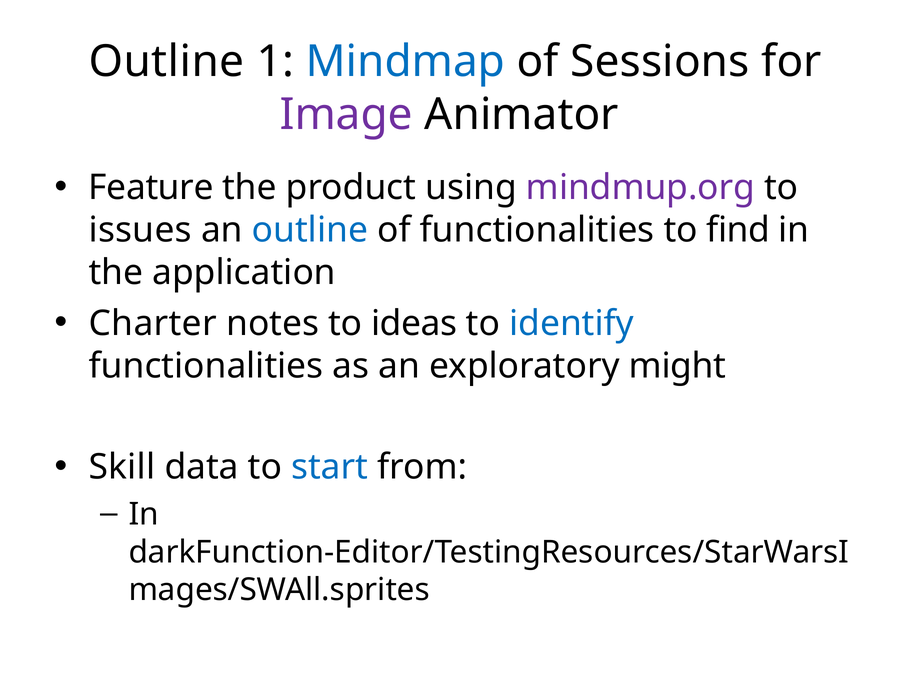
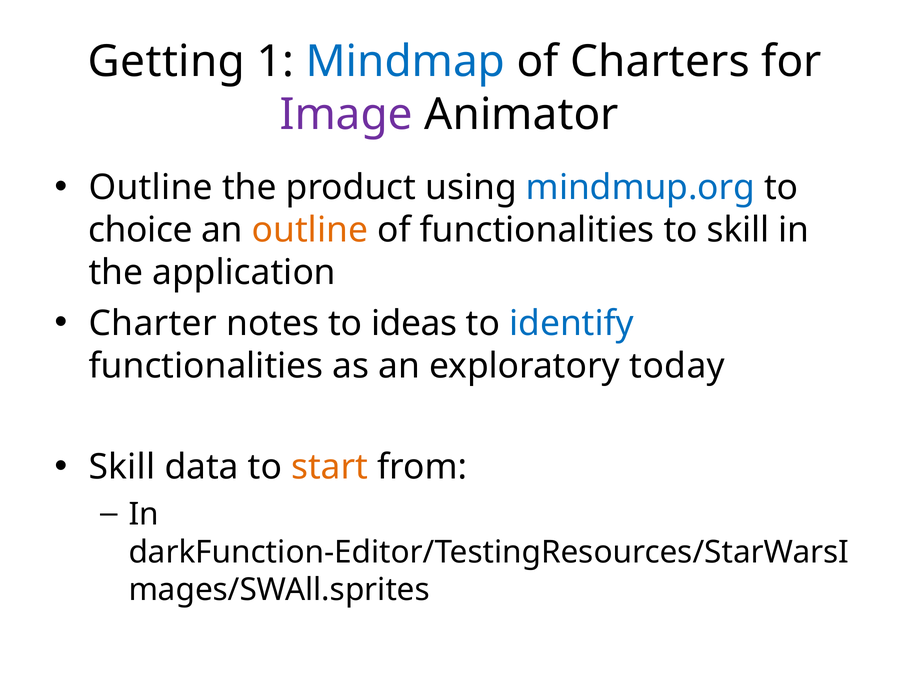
Outline at (166, 61): Outline -> Getting
Sessions: Sessions -> Charters
Feature at (151, 188): Feature -> Outline
mindmup.org colour: purple -> blue
issues: issues -> choice
outline at (310, 230) colour: blue -> orange
to find: find -> skill
might: might -> today
start colour: blue -> orange
